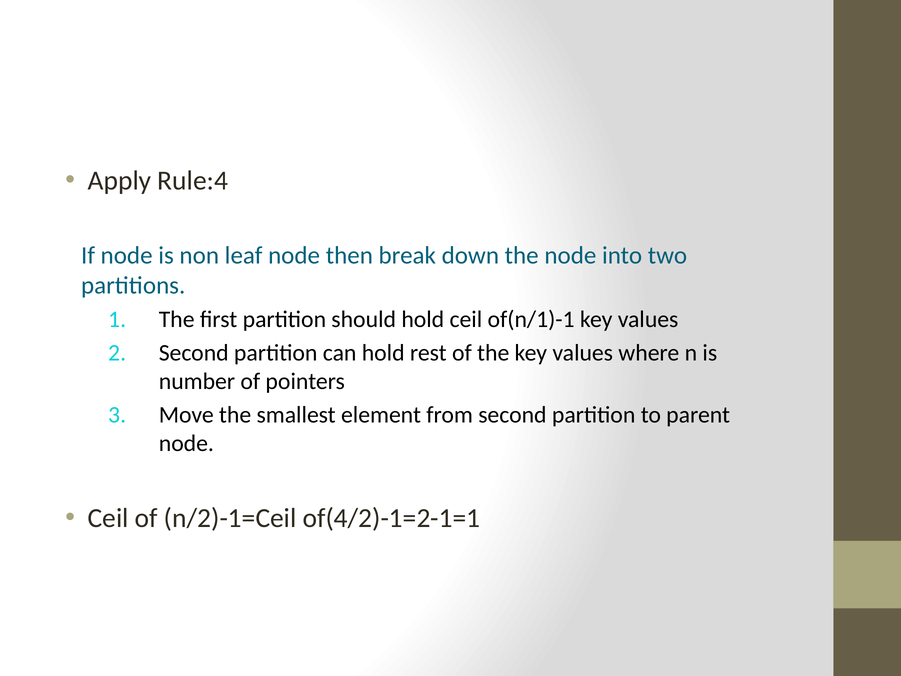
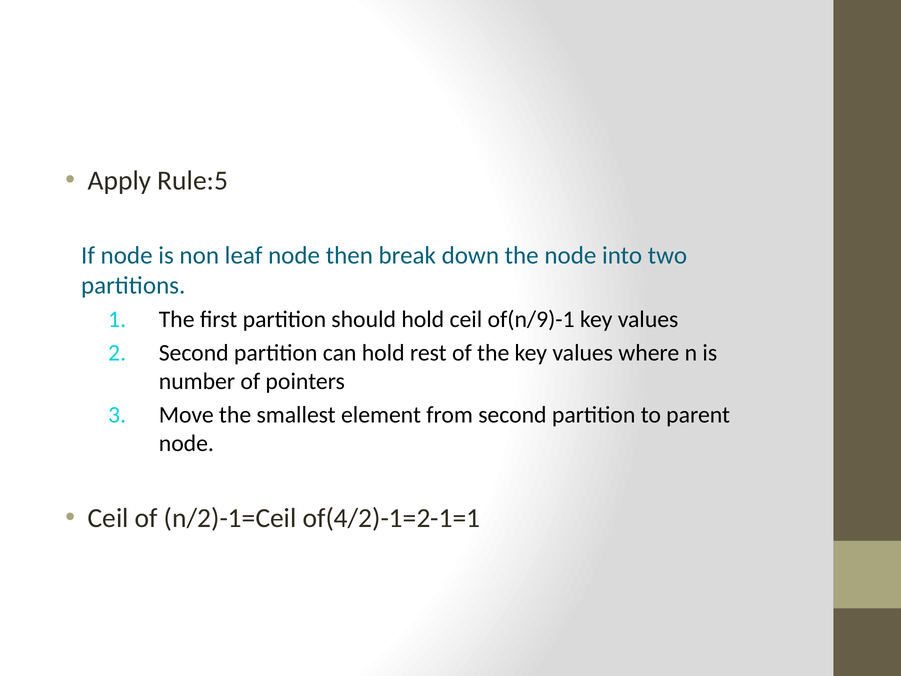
Rule:4: Rule:4 -> Rule:5
of(n/1)-1: of(n/1)-1 -> of(n/9)-1
